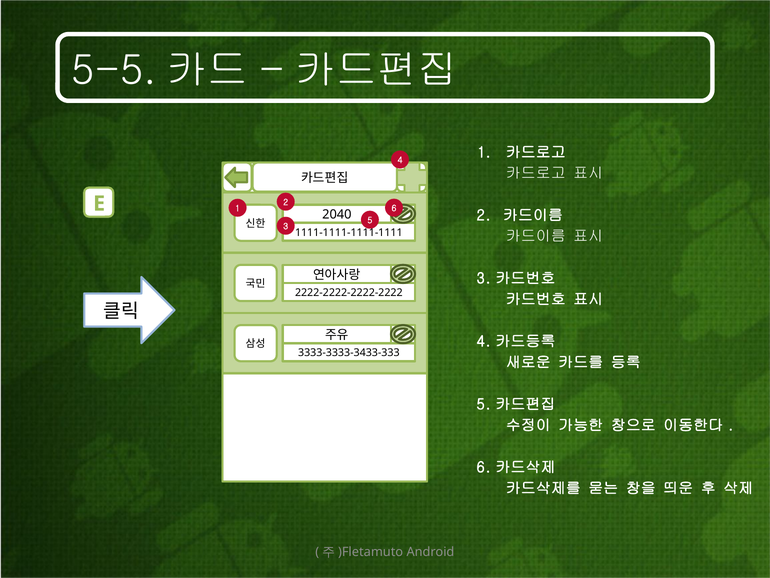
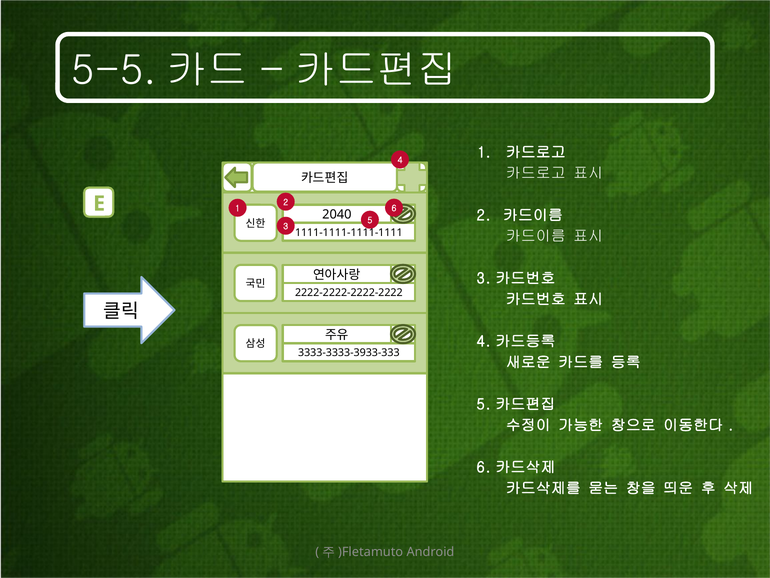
3333-3333-3433-333: 3333-3333-3433-333 -> 3333-3333-3933-333
